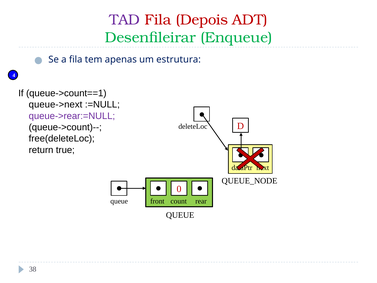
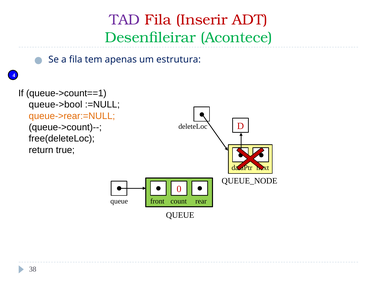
Depois: Depois -> Inserir
Enqueue: Enqueue -> Acontece
queue->next: queue->next -> queue->bool
queue->rear:=NULL colour: purple -> orange
